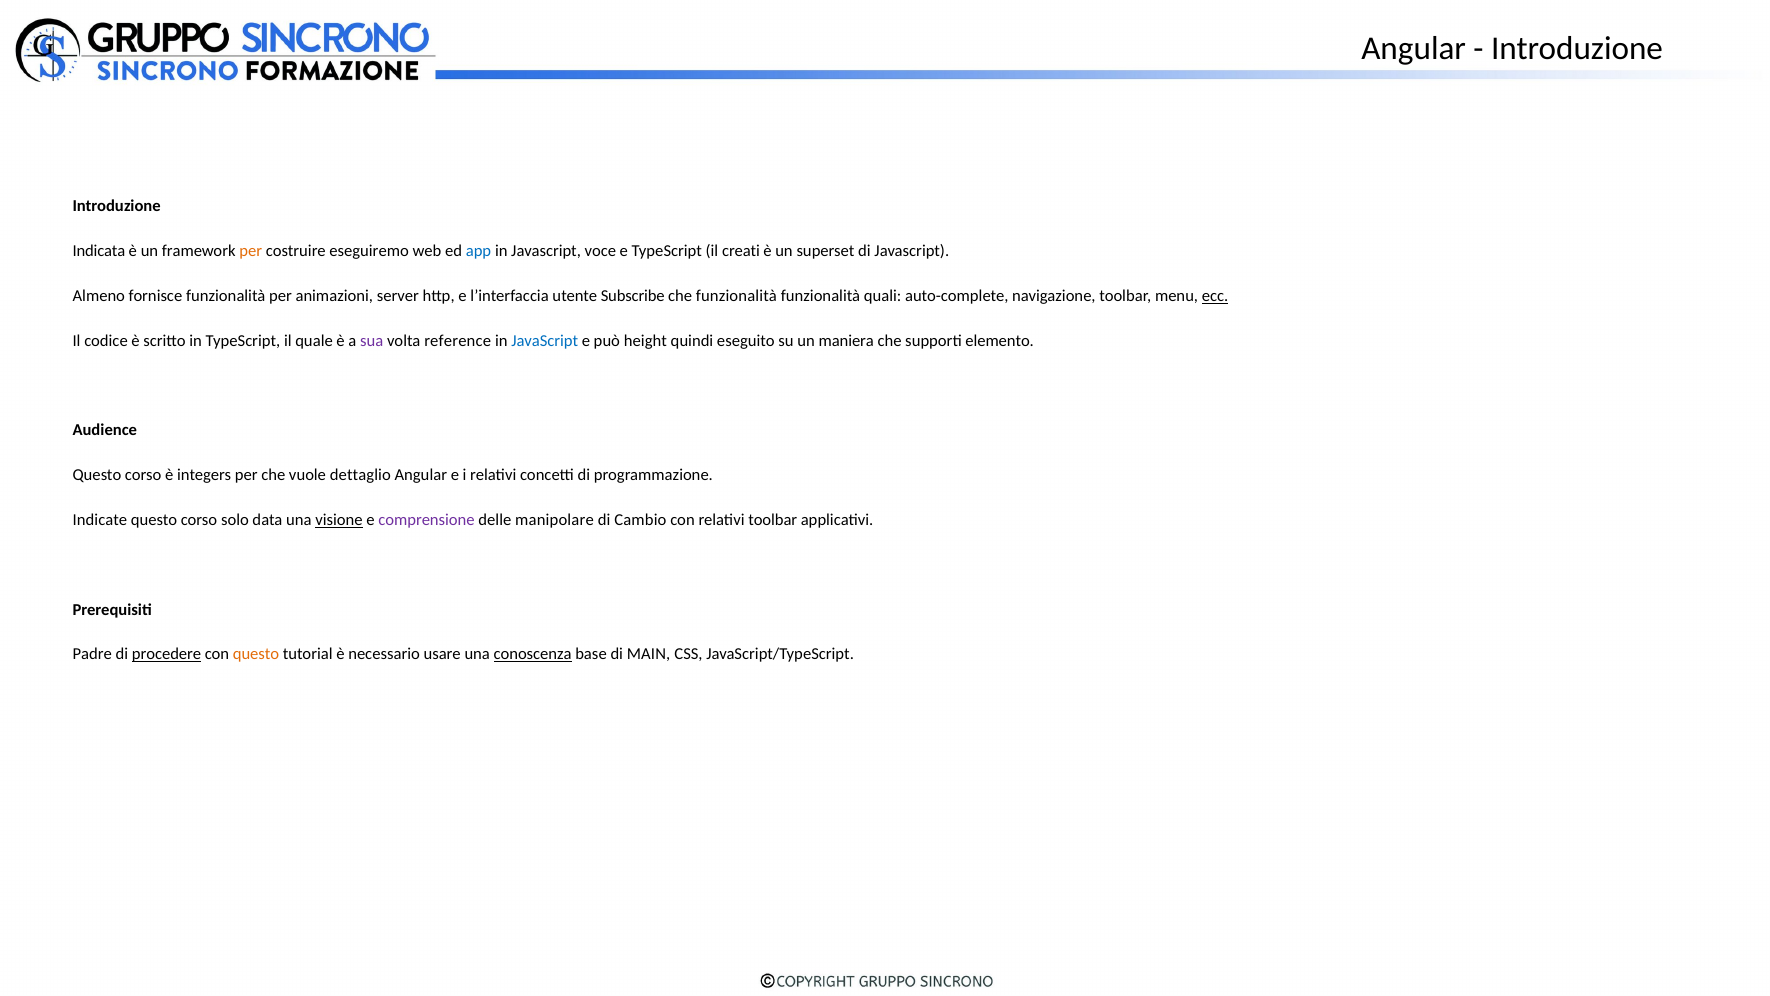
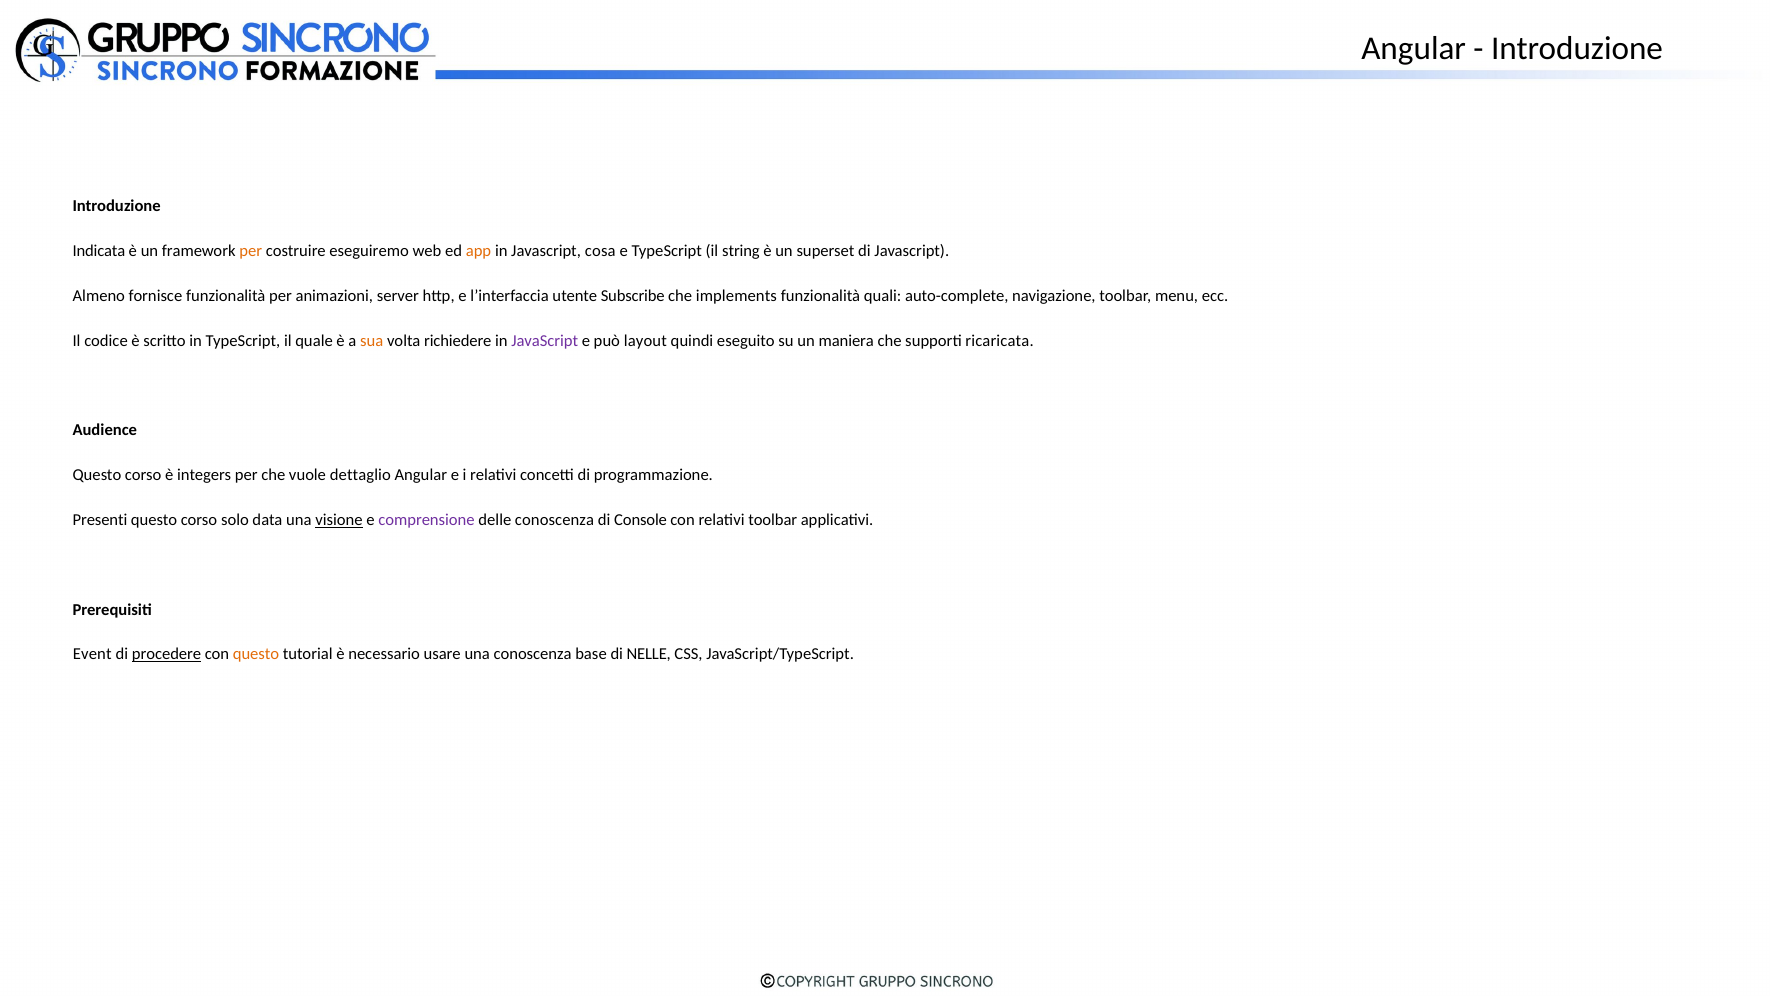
app colour: blue -> orange
voce: voce -> cosa
creati: creati -> string
che funzionalità: funzionalità -> implements
ecc underline: present -> none
sua colour: purple -> orange
reference: reference -> richiedere
JavaScript at (545, 341) colour: blue -> purple
height: height -> layout
elemento: elemento -> ricaricata
Indicate: Indicate -> Presenti
delle manipolare: manipolare -> conoscenza
Cambio: Cambio -> Console
Padre: Padre -> Event
conoscenza at (533, 654) underline: present -> none
MAIN: MAIN -> NELLE
